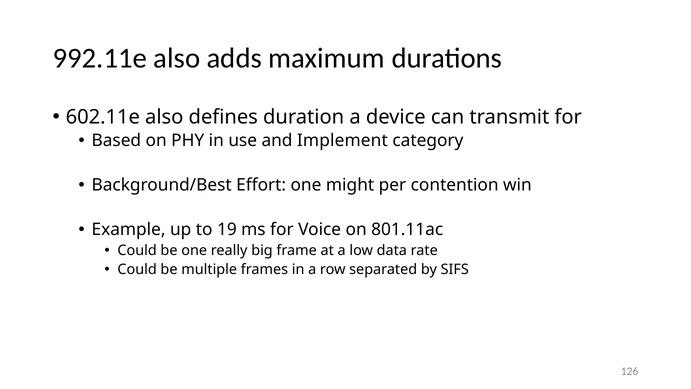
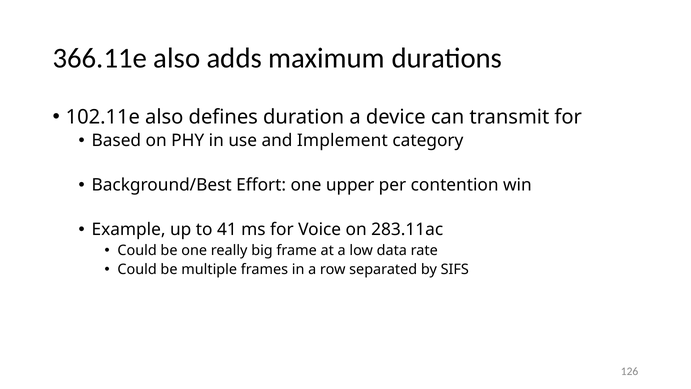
992.11e: 992.11e -> 366.11e
602.11e: 602.11e -> 102.11e
might: might -> upper
19: 19 -> 41
801.11ac: 801.11ac -> 283.11ac
